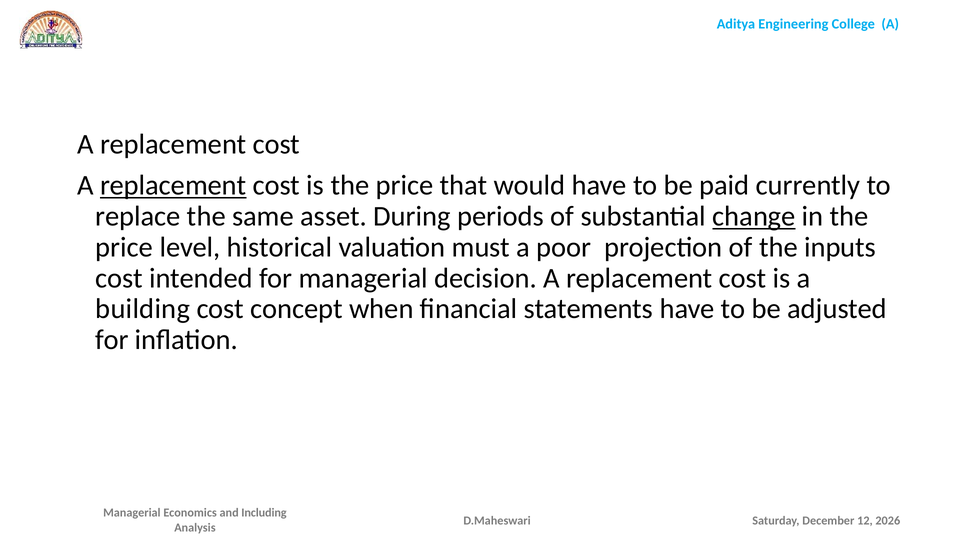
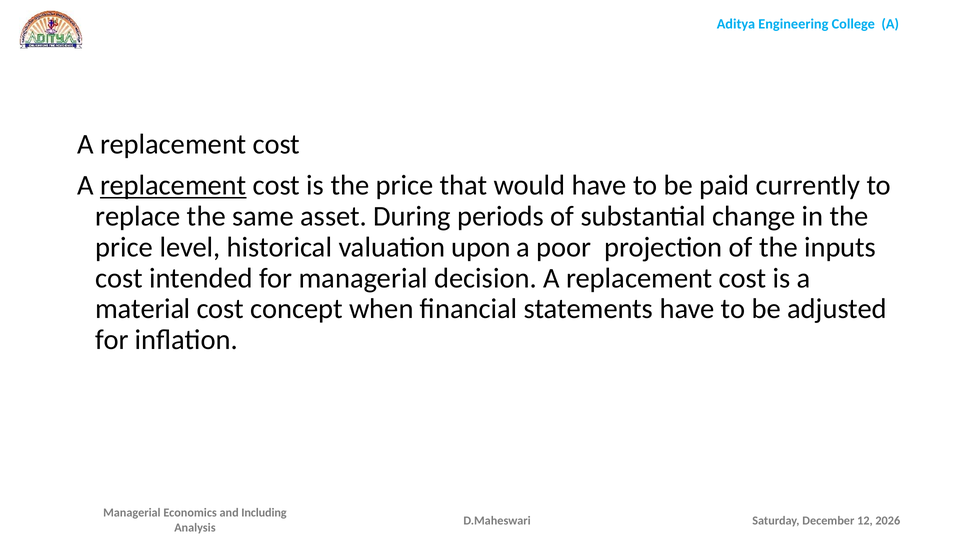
change underline: present -> none
must: must -> upon
building: building -> material
